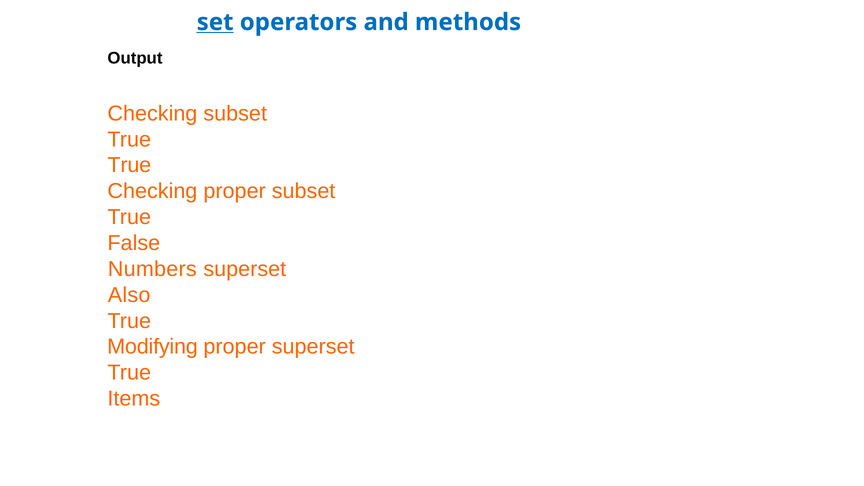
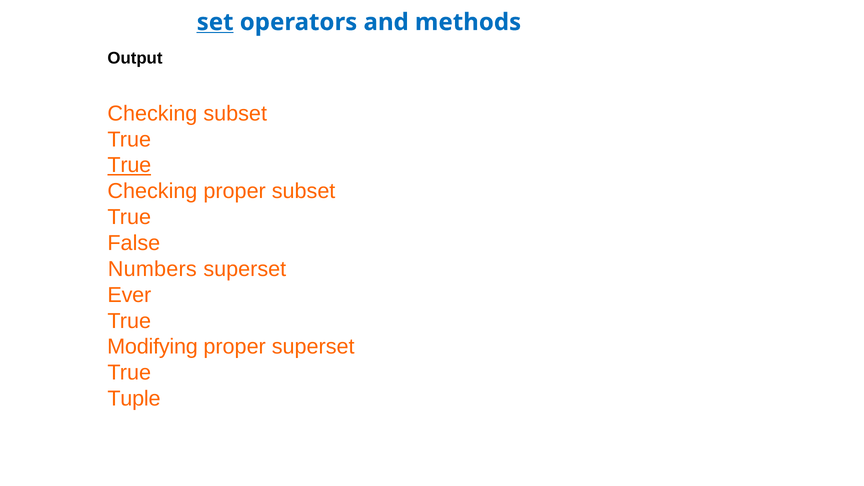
True at (129, 165) underline: none -> present
Also: Also -> Ever
Items: Items -> Tuple
